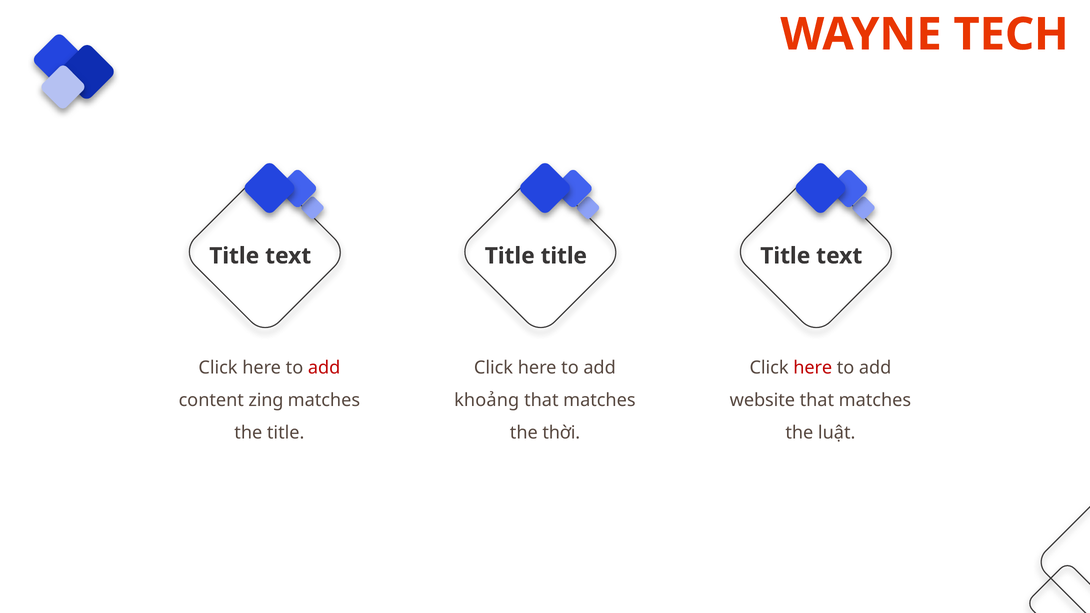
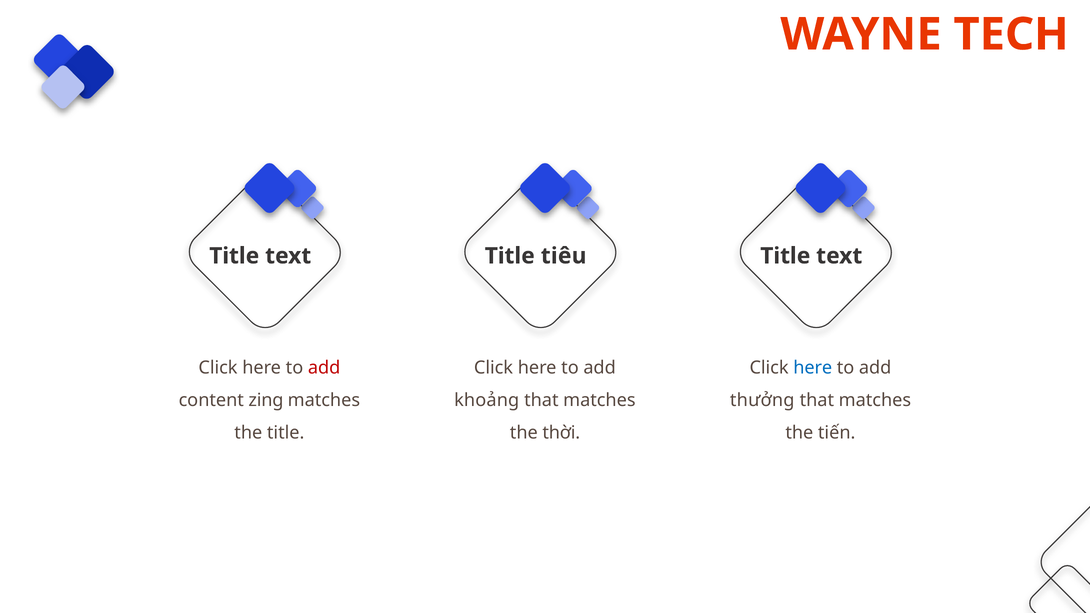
title at (564, 256): title -> tiêu
here at (813, 368) colour: red -> blue
website: website -> thưởng
luật: luật -> tiến
